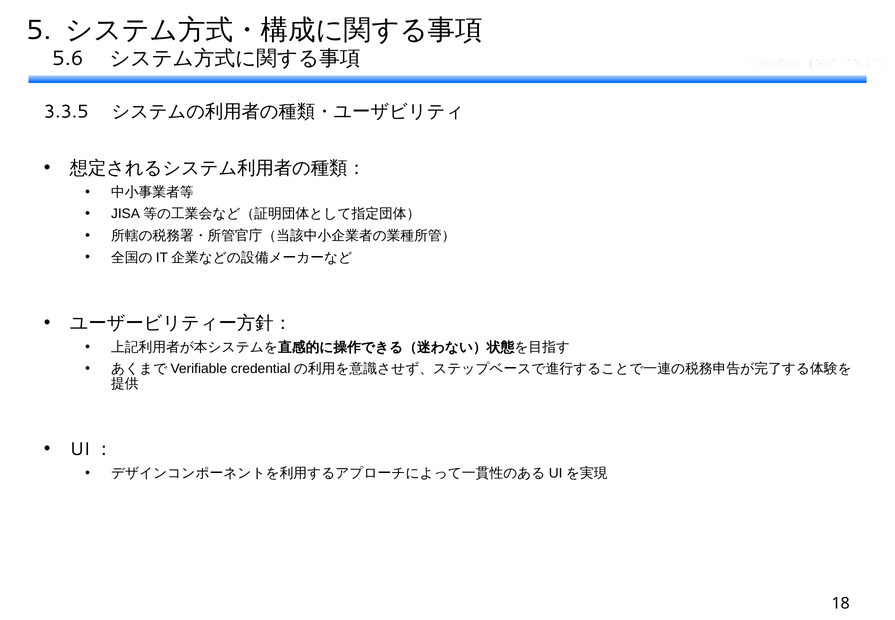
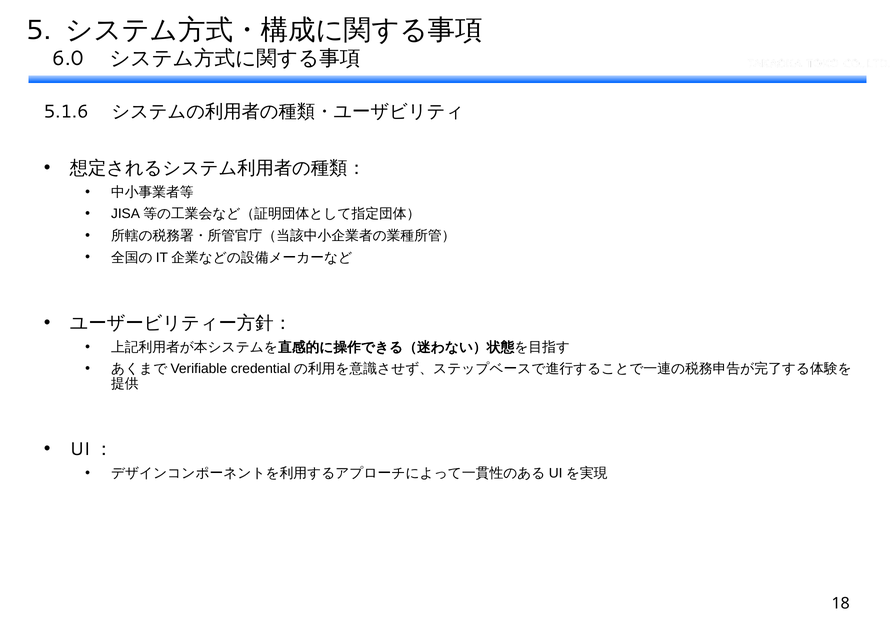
5.6: 5.6 -> 6.0
3.3.5: 3.3.5 -> 5.1.6
